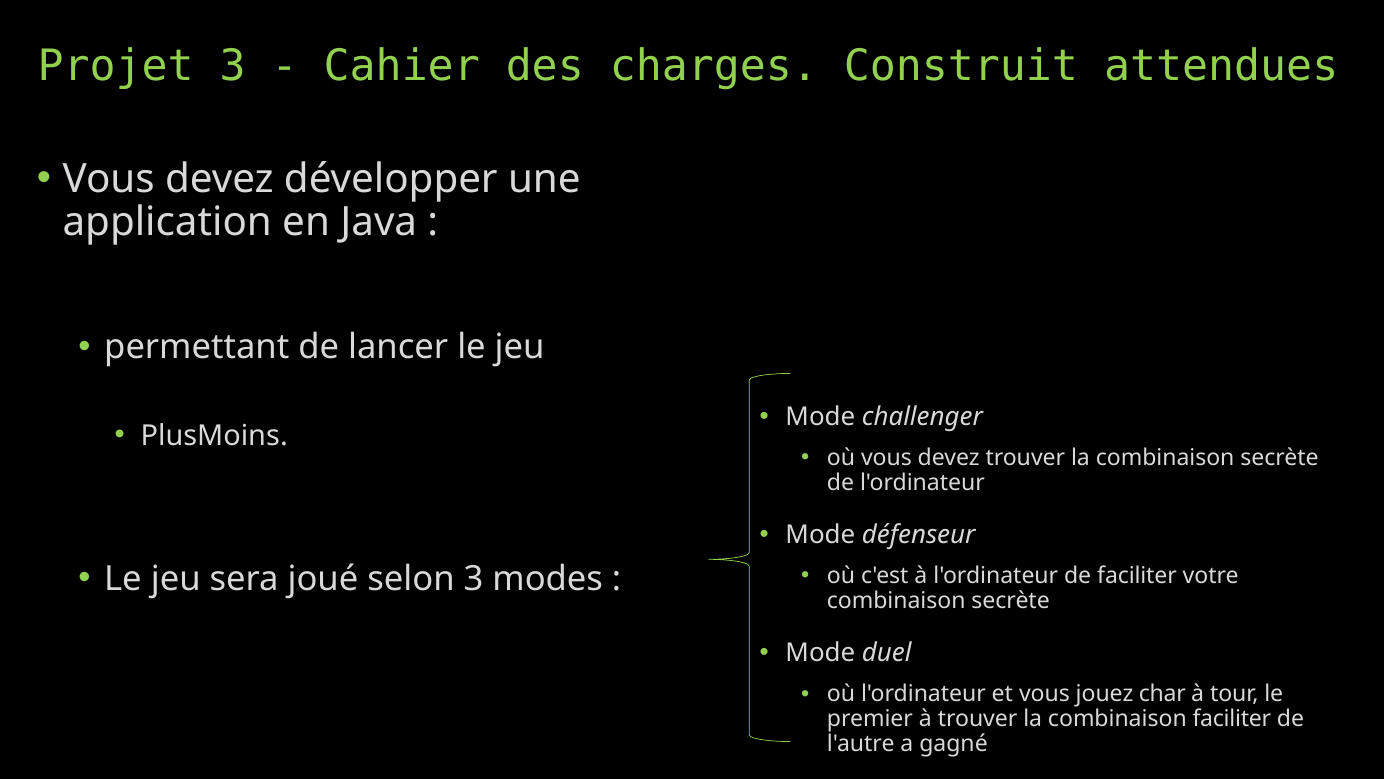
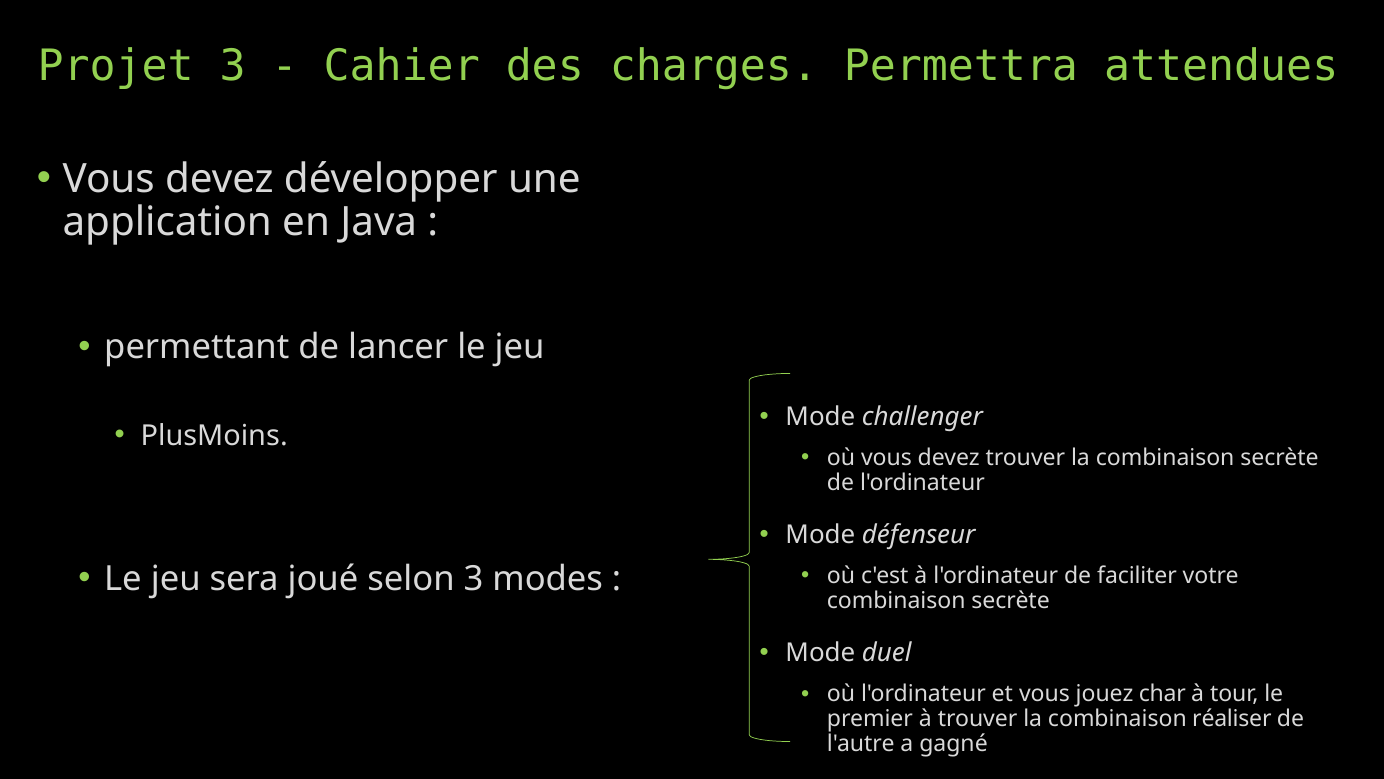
Construit: Construit -> Permettra
combinaison faciliter: faciliter -> réaliser
